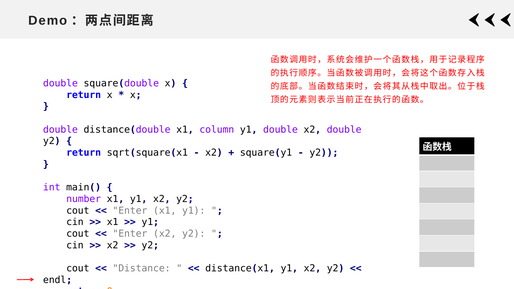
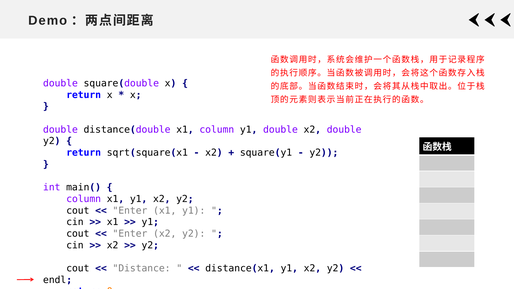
number at (84, 199): number -> column
